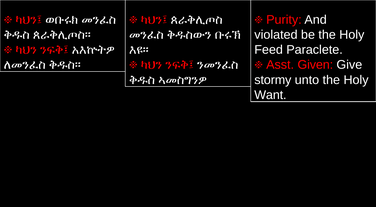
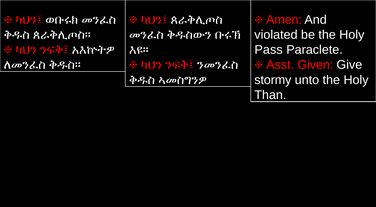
Purity: Purity -> Amen
Feed: Feed -> Pass
Want: Want -> Than
